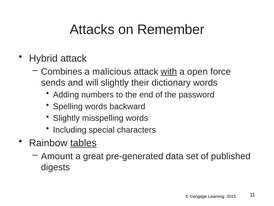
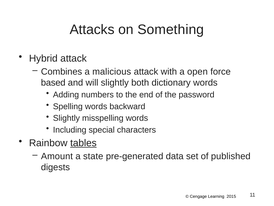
Remember: Remember -> Something
with underline: present -> none
sends: sends -> based
their: their -> both
great: great -> state
